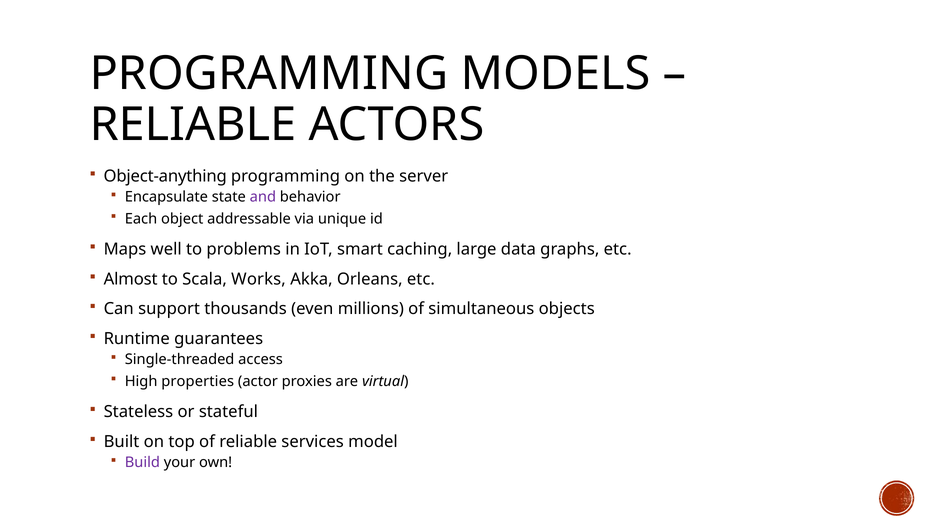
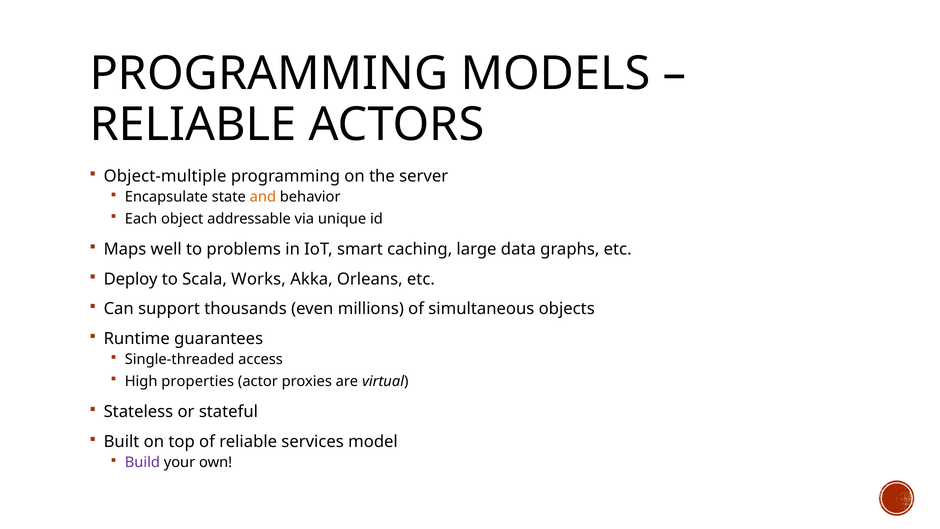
Object-anything: Object-anything -> Object-multiple
and colour: purple -> orange
Almost: Almost -> Deploy
